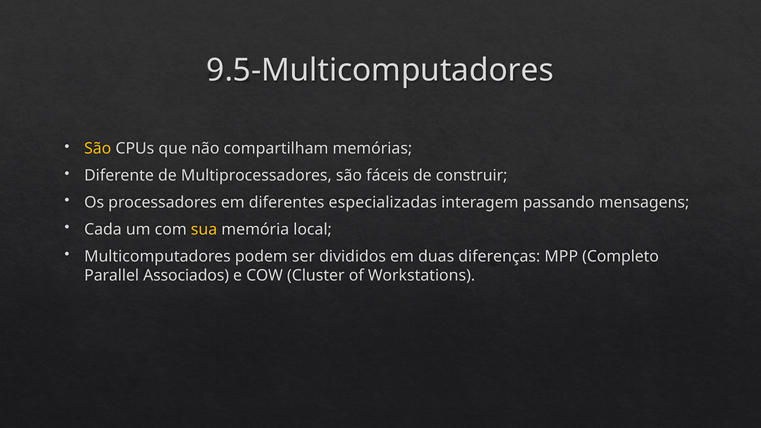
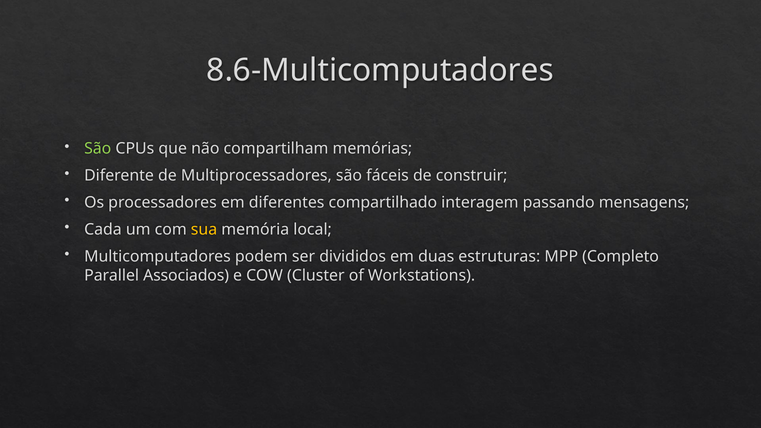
9.5-Multicomputadores: 9.5-Multicomputadores -> 8.6-Multicomputadores
São at (98, 149) colour: yellow -> light green
especializadas: especializadas -> compartilhado
diferenças: diferenças -> estruturas
